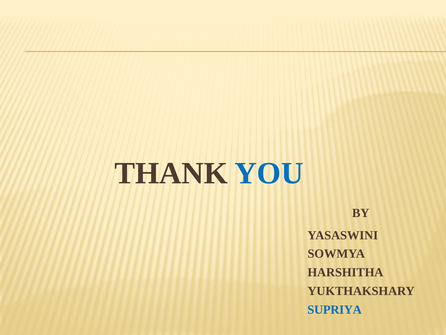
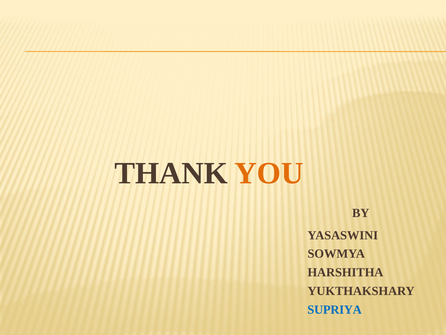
YOU colour: blue -> orange
